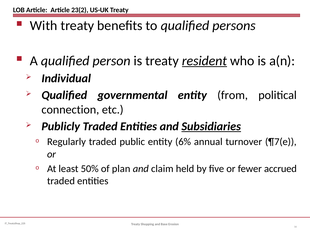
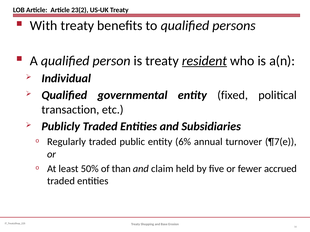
from: from -> fixed
connection: connection -> transaction
Subsidiaries underline: present -> none
plan: plan -> than
